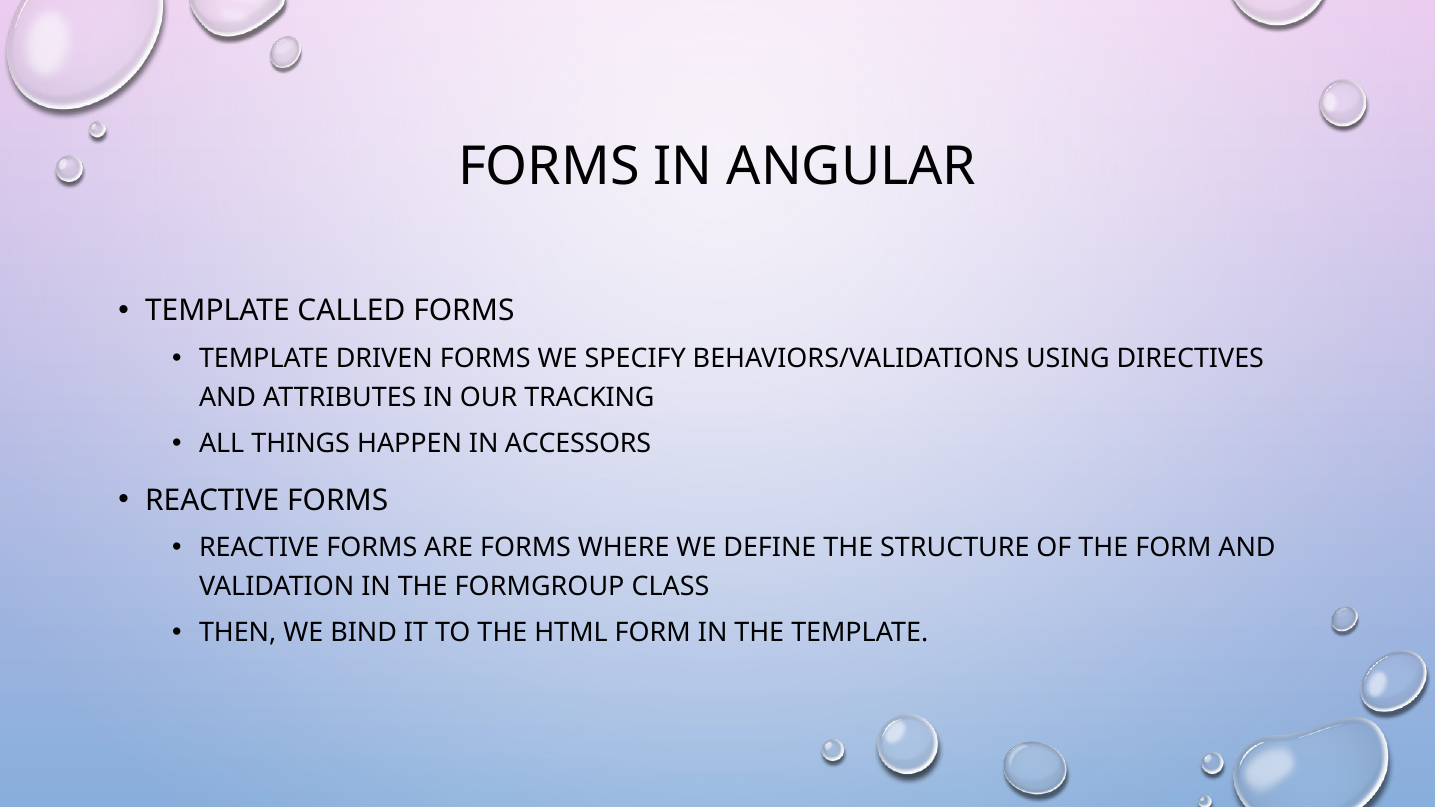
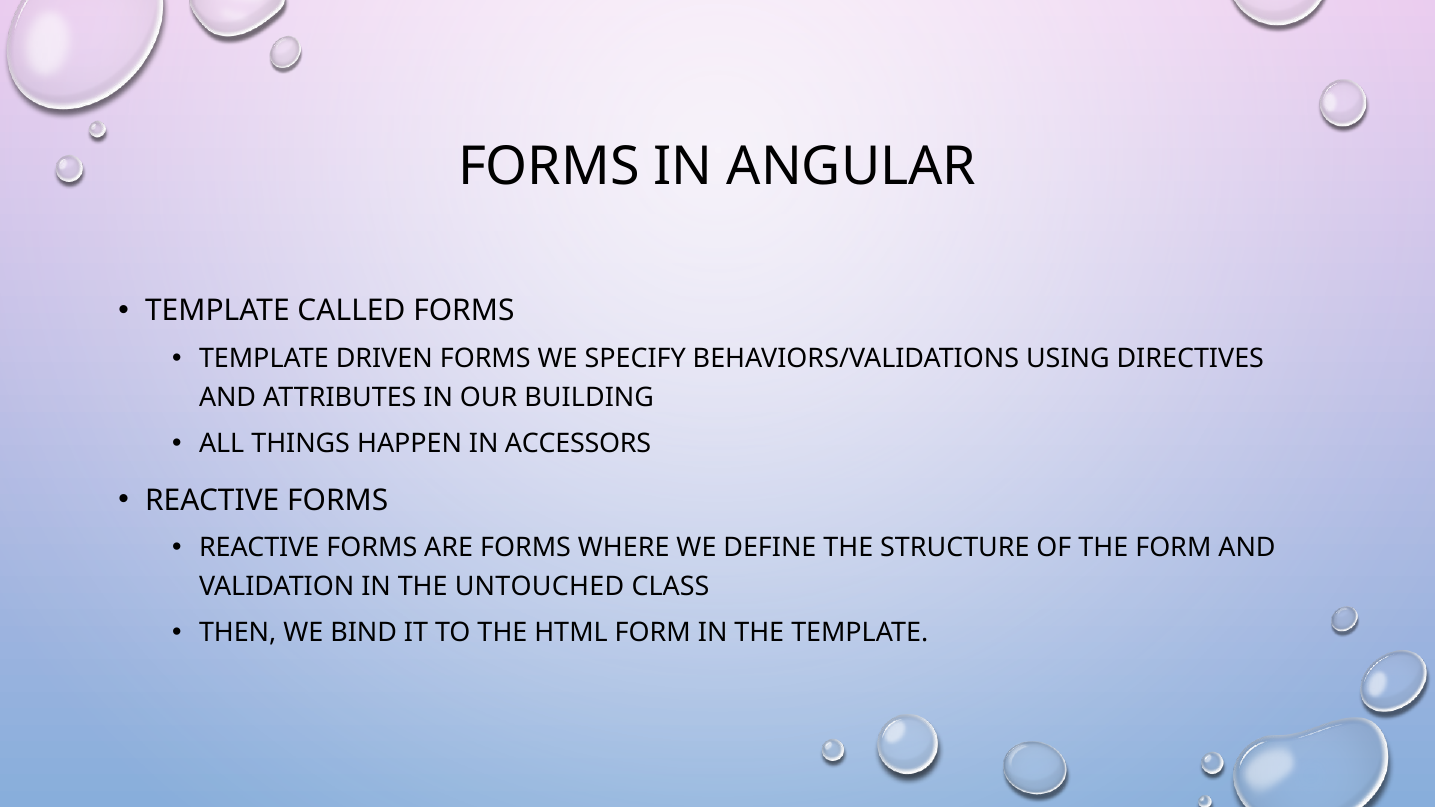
TRACKING: TRACKING -> BUILDING
FORMGROUP: FORMGROUP -> UNTOUCHED
